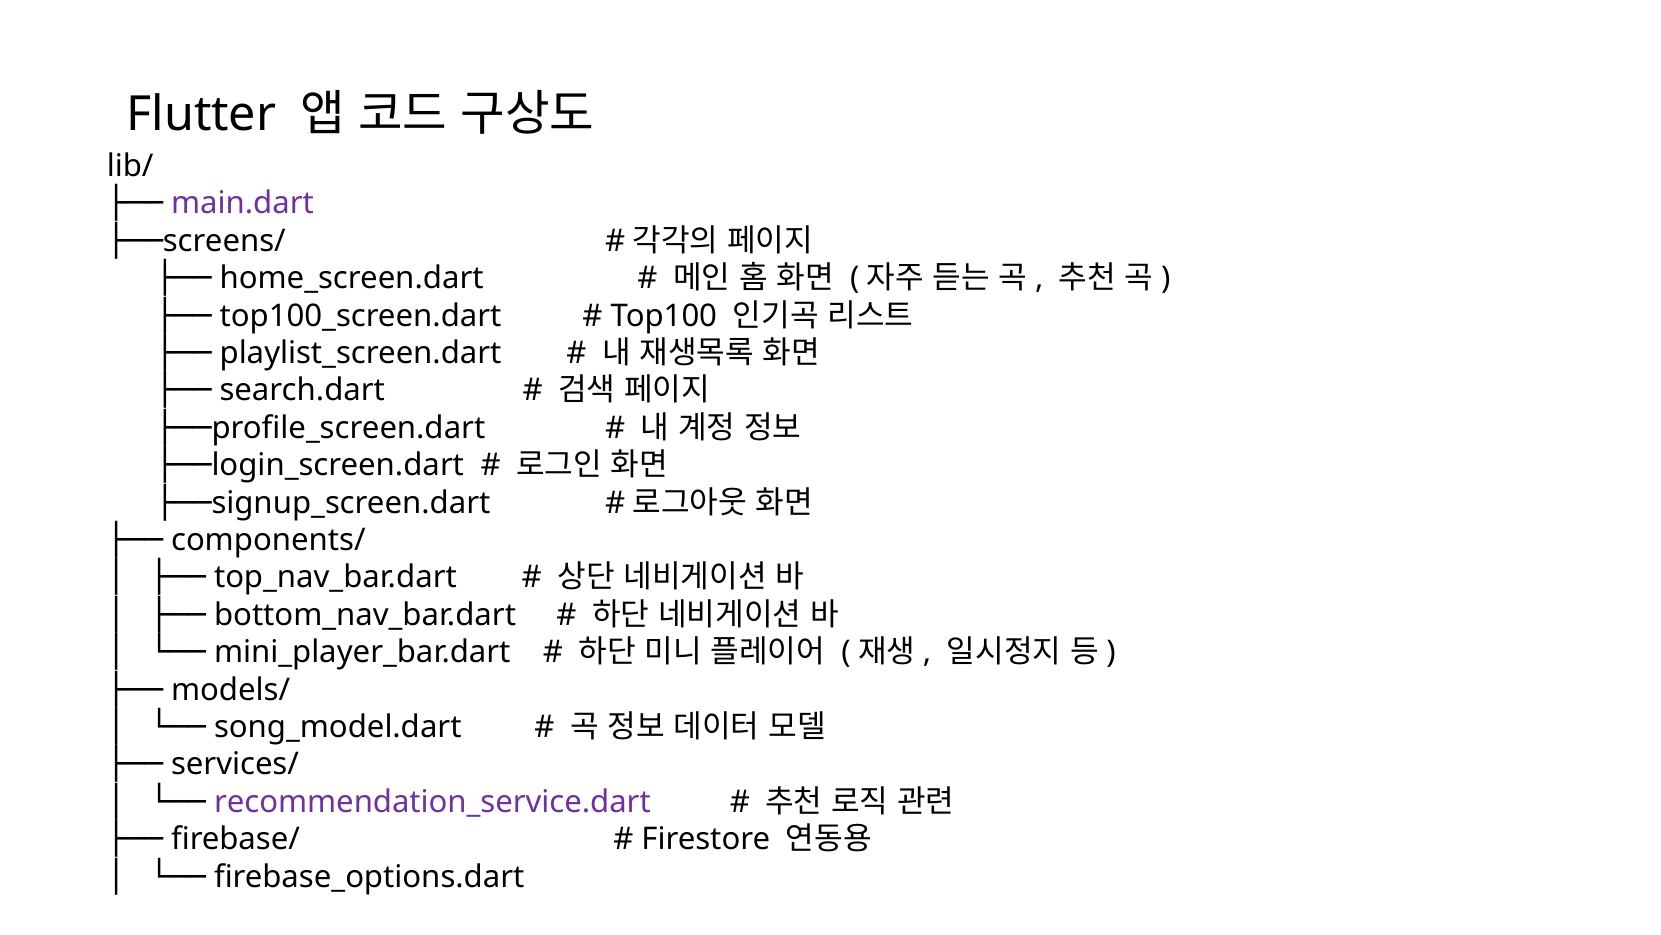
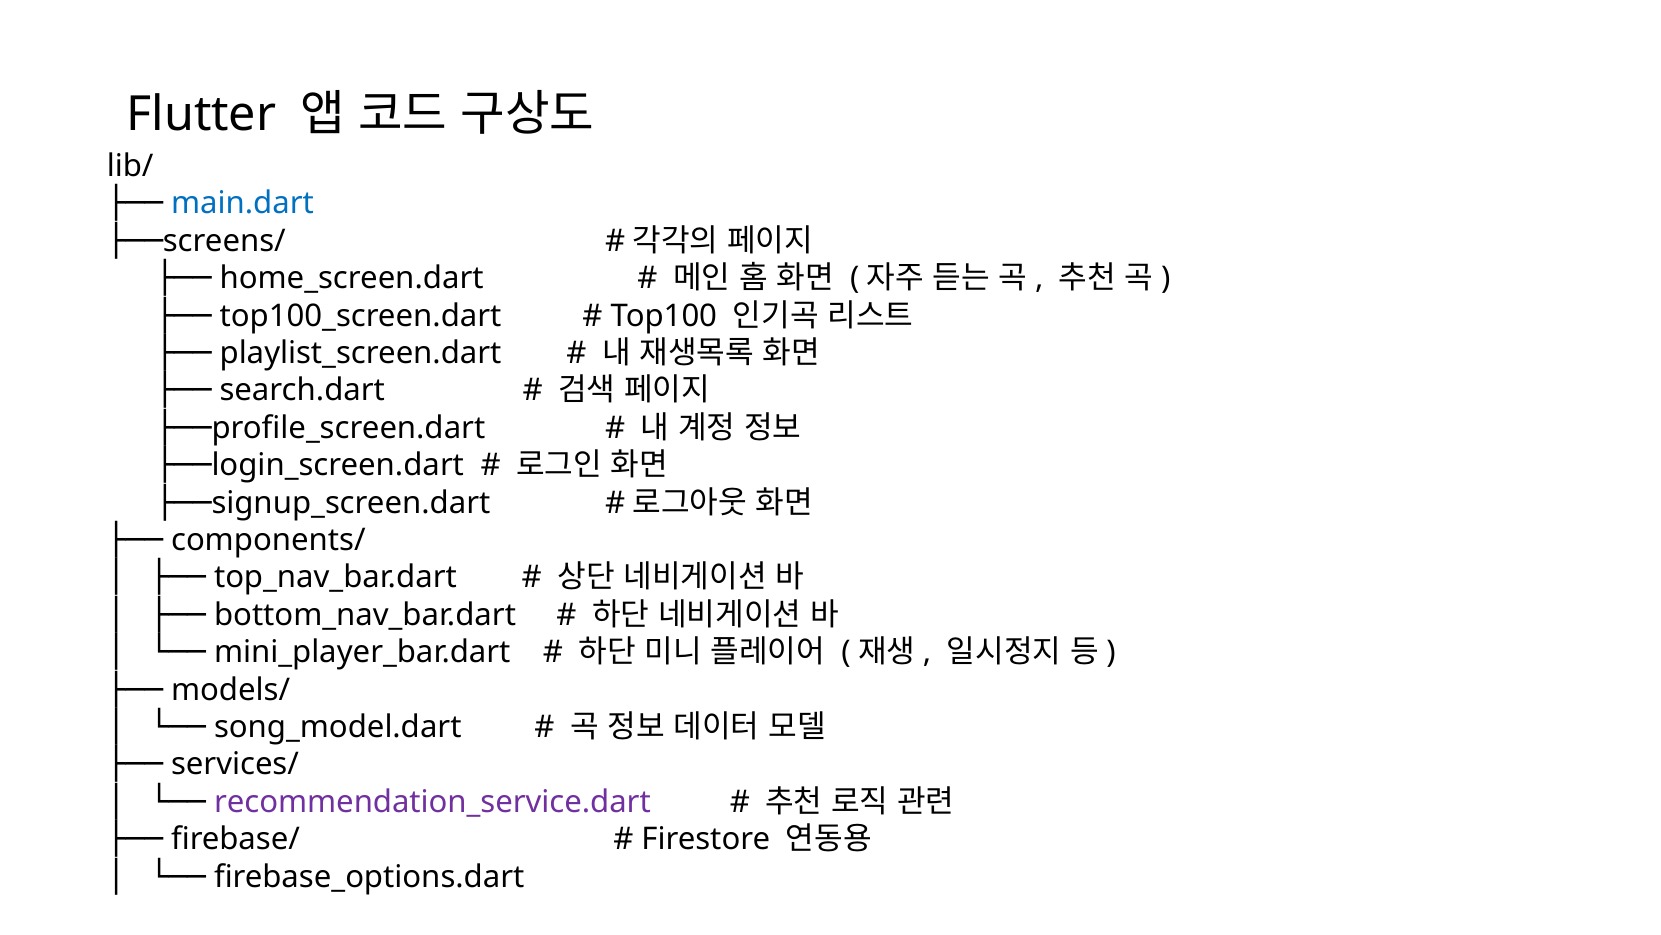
main.dart colour: purple -> blue
